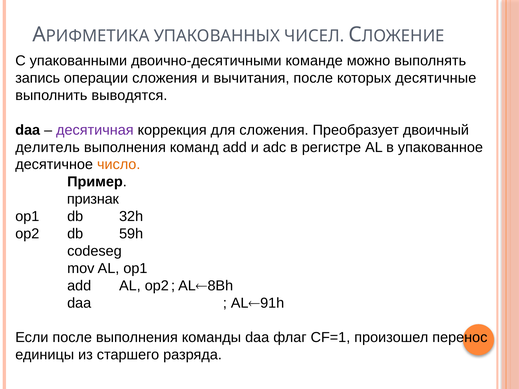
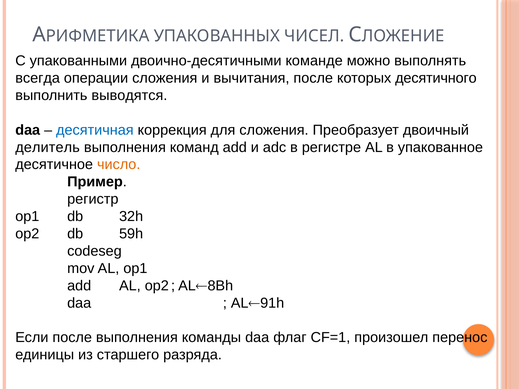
запись: запись -> всегда
десятичные: десятичные -> десятичного
десятичная colour: purple -> blue
признак: признак -> регистр
